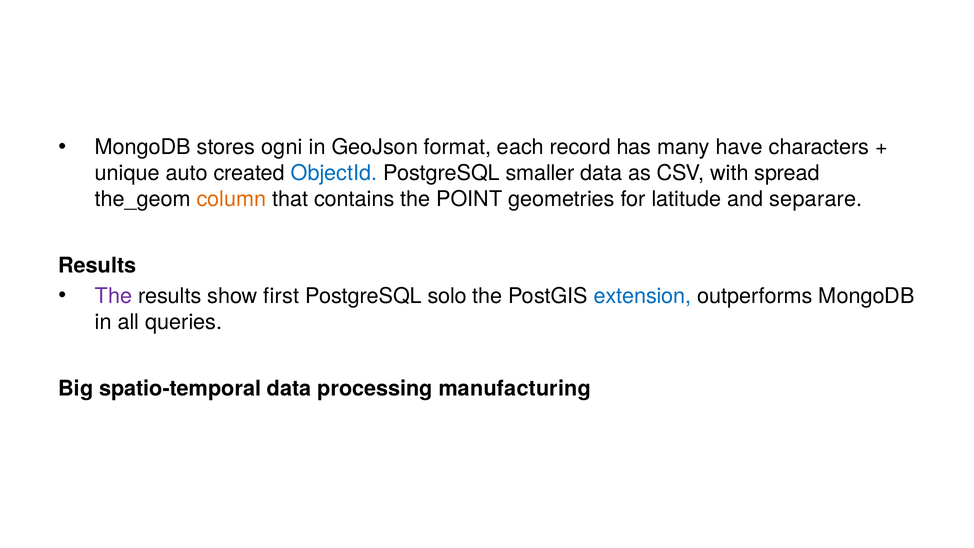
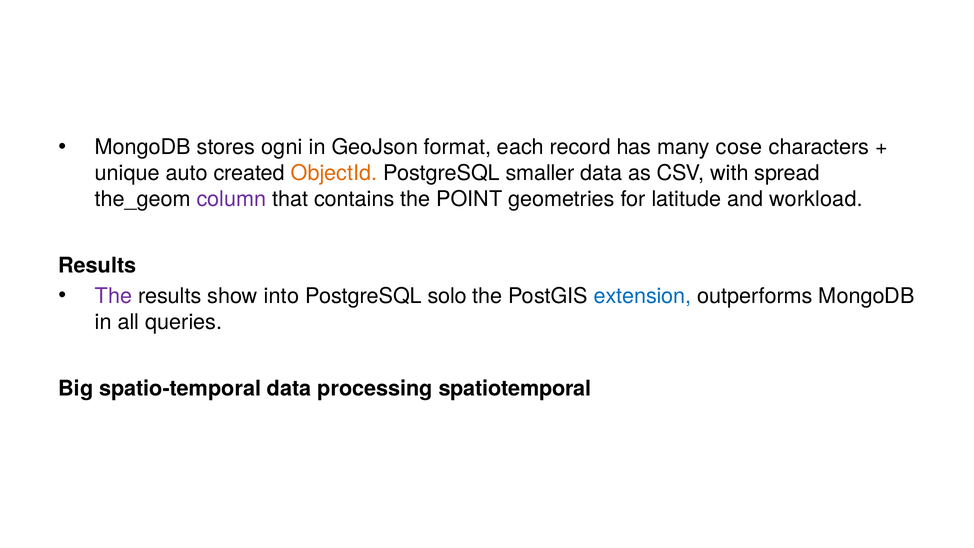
have: have -> cose
ObjectId colour: blue -> orange
column colour: orange -> purple
separare: separare -> workload
first: first -> into
manufacturing: manufacturing -> spatiotemporal
